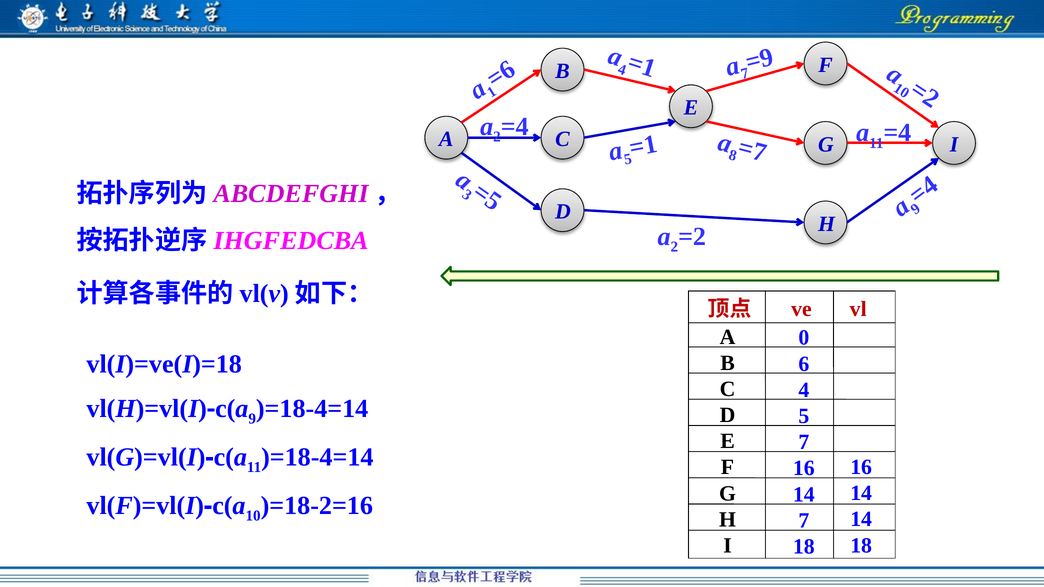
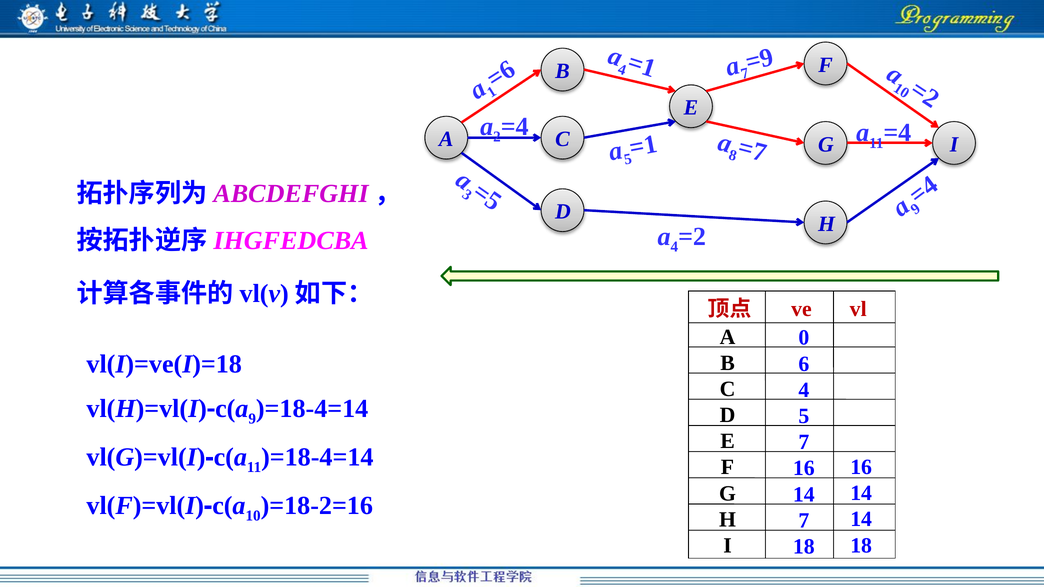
2 at (674, 247): 2 -> 4
